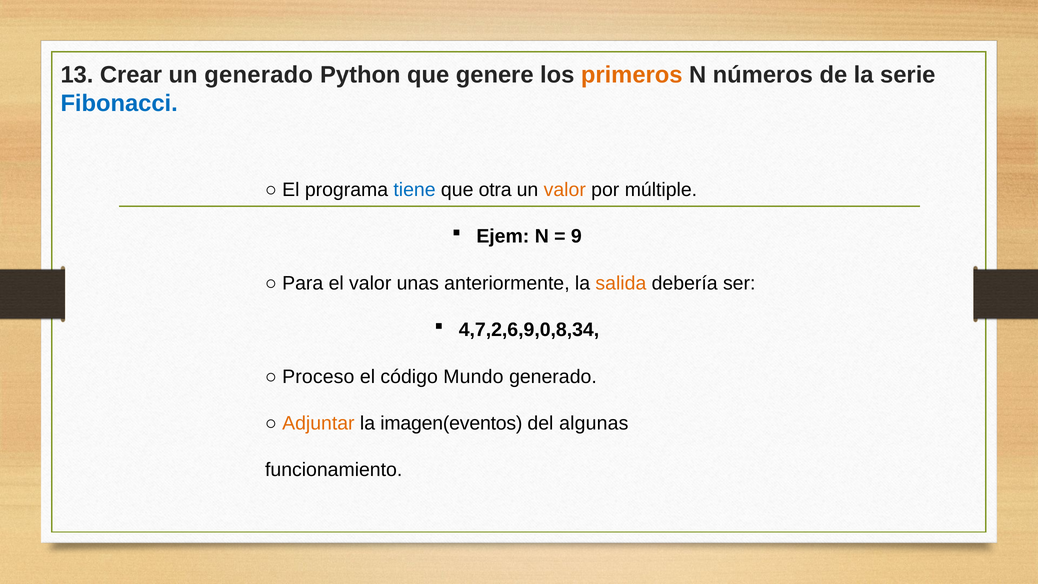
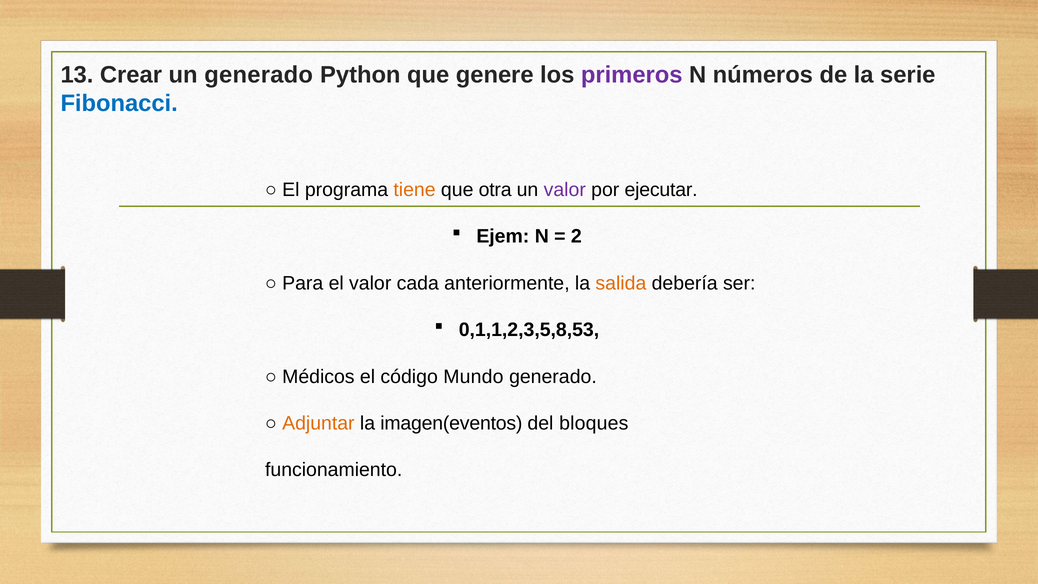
primeros colour: orange -> purple
tiene colour: blue -> orange
valor at (565, 190) colour: orange -> purple
múltiple: múltiple -> ejecutar
9: 9 -> 2
unas: unas -> cada
4,7,2,6,9,0,8,34: 4,7,2,6,9,0,8,34 -> 0,1,1,2,3,5,8,53
Proceso: Proceso -> Médicos
algunas: algunas -> bloques
